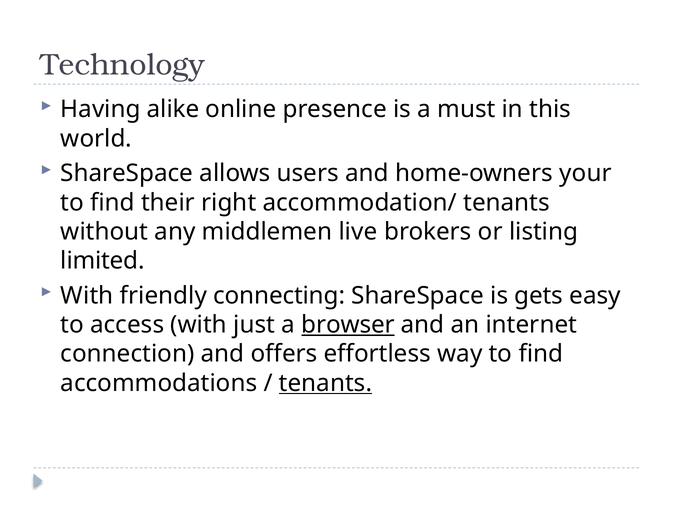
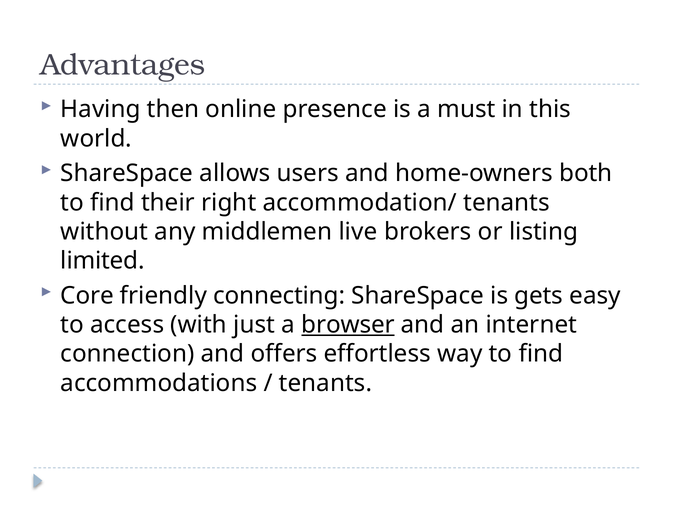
Technology: Technology -> Advantages
alike: alike -> then
your: your -> both
With at (87, 295): With -> Core
tenants at (325, 383) underline: present -> none
